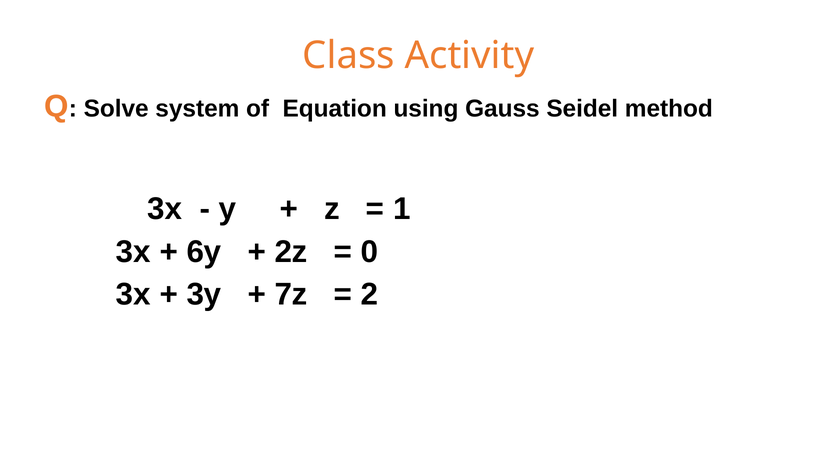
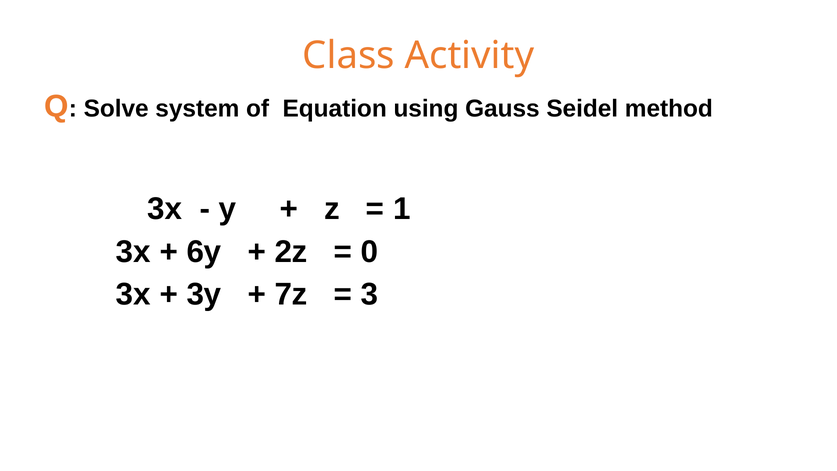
2: 2 -> 3
